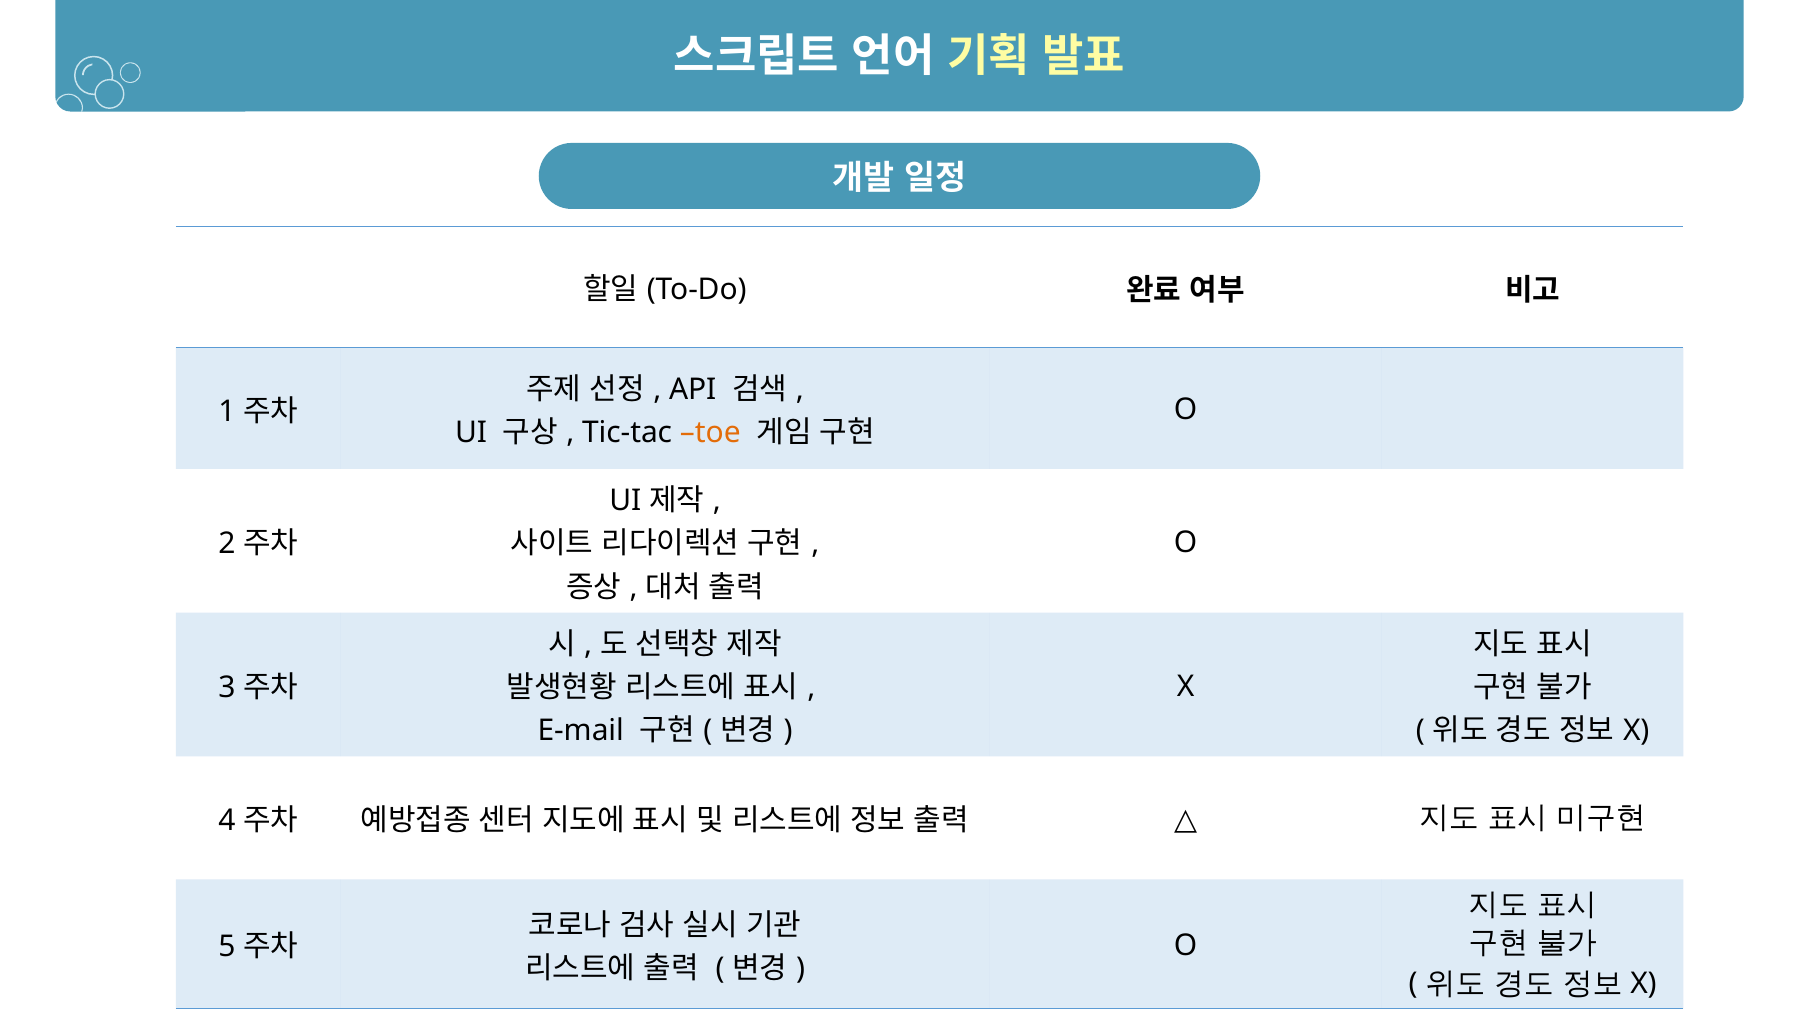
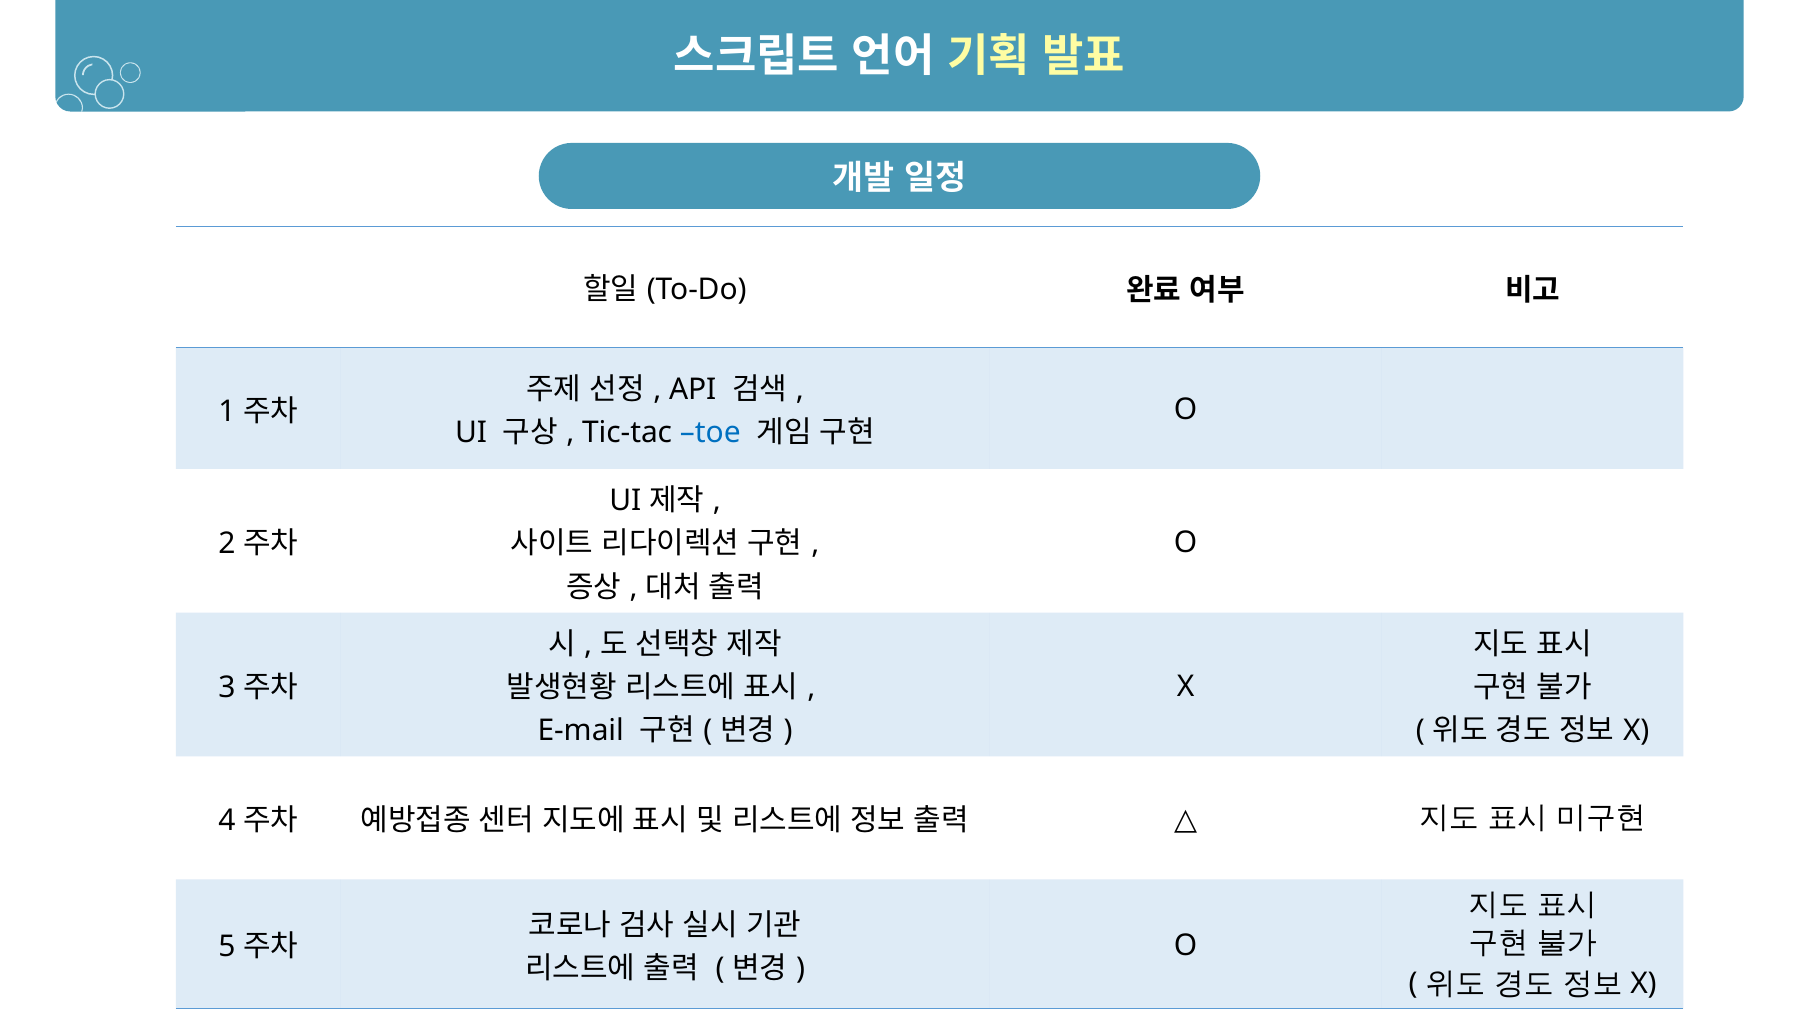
toe colour: orange -> blue
